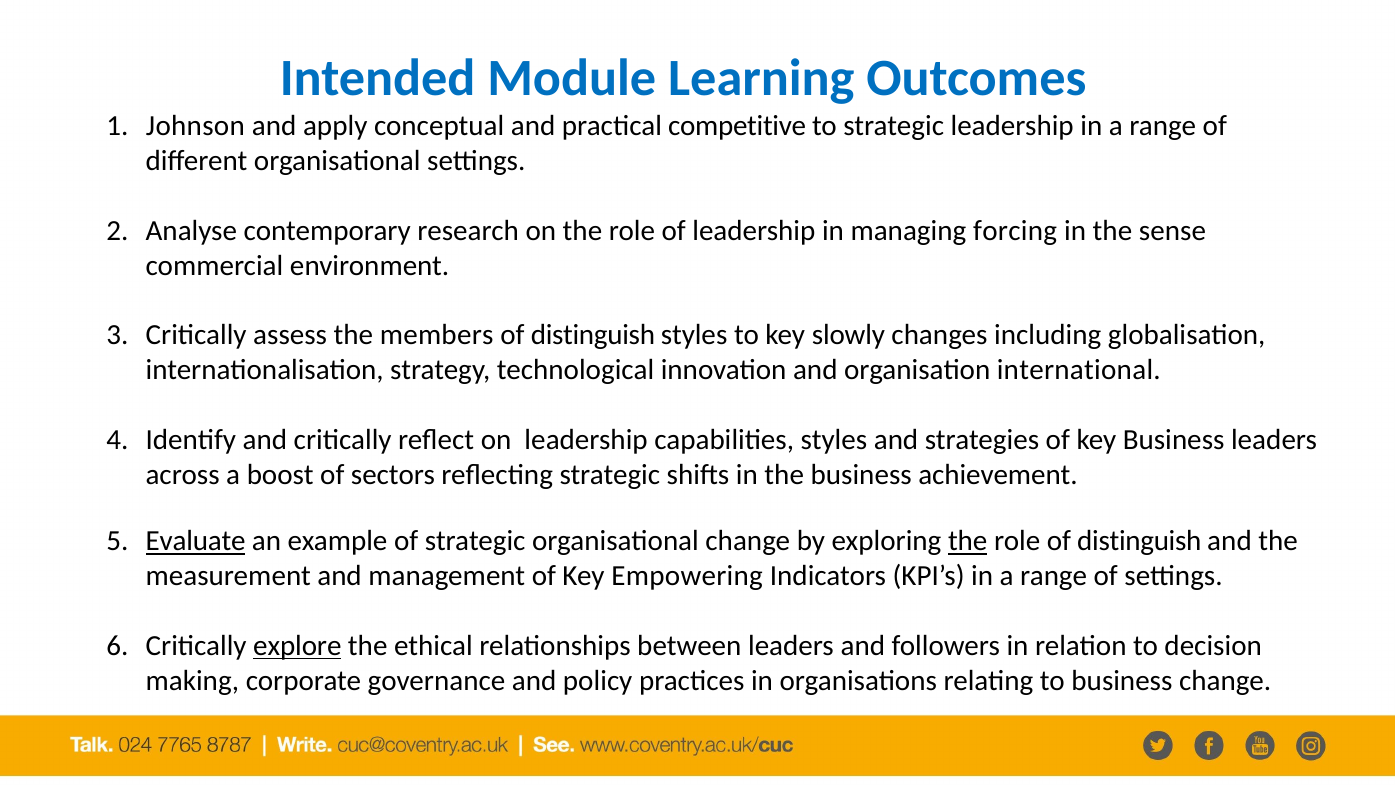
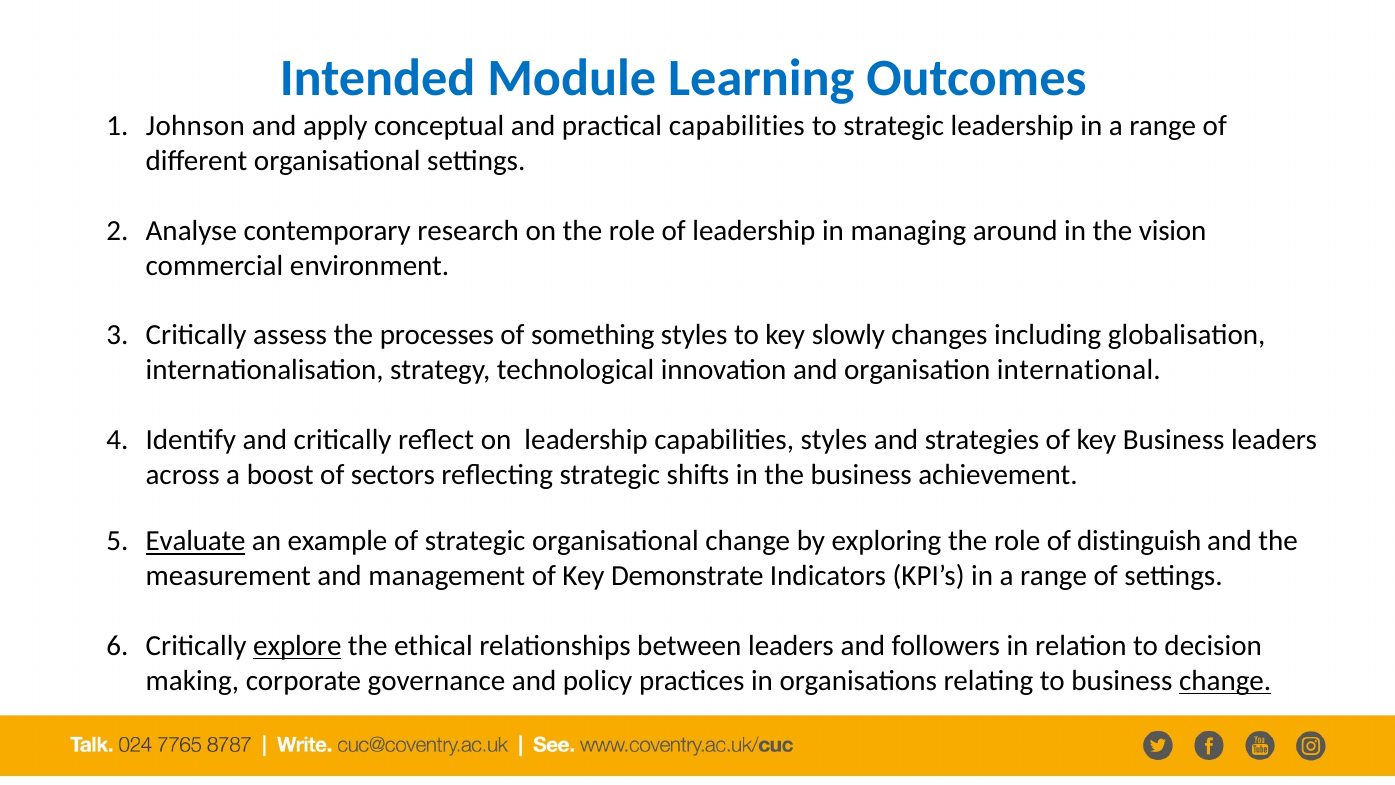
practical competitive: competitive -> capabilities
forcing: forcing -> around
sense: sense -> vision
members: members -> processes
distinguish at (593, 335): distinguish -> something
the at (968, 541) underline: present -> none
Empowering: Empowering -> Demonstrate
change at (1225, 681) underline: none -> present
